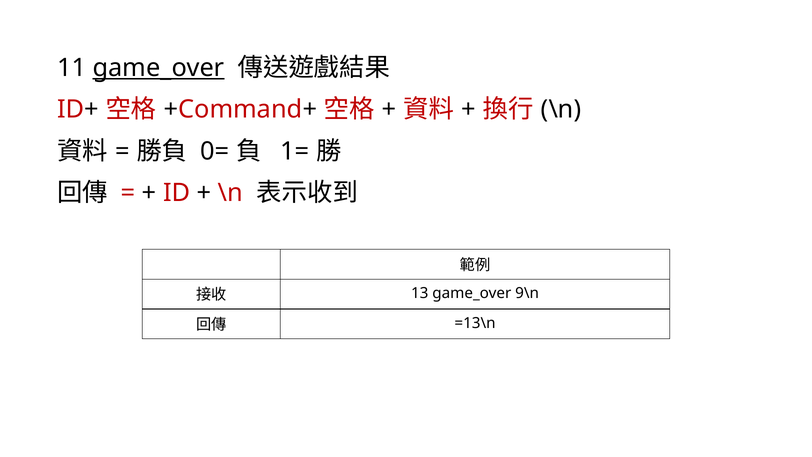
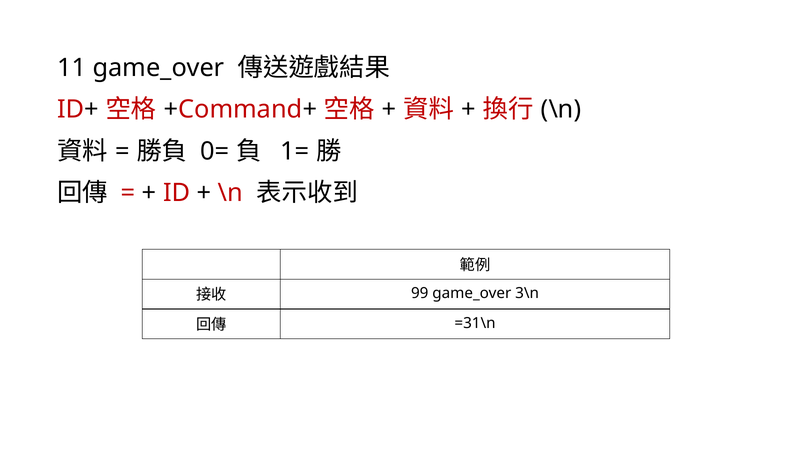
game_over at (159, 68) underline: present -> none
13: 13 -> 99
9\n: 9\n -> 3\n
=13\n: =13\n -> =31\n
